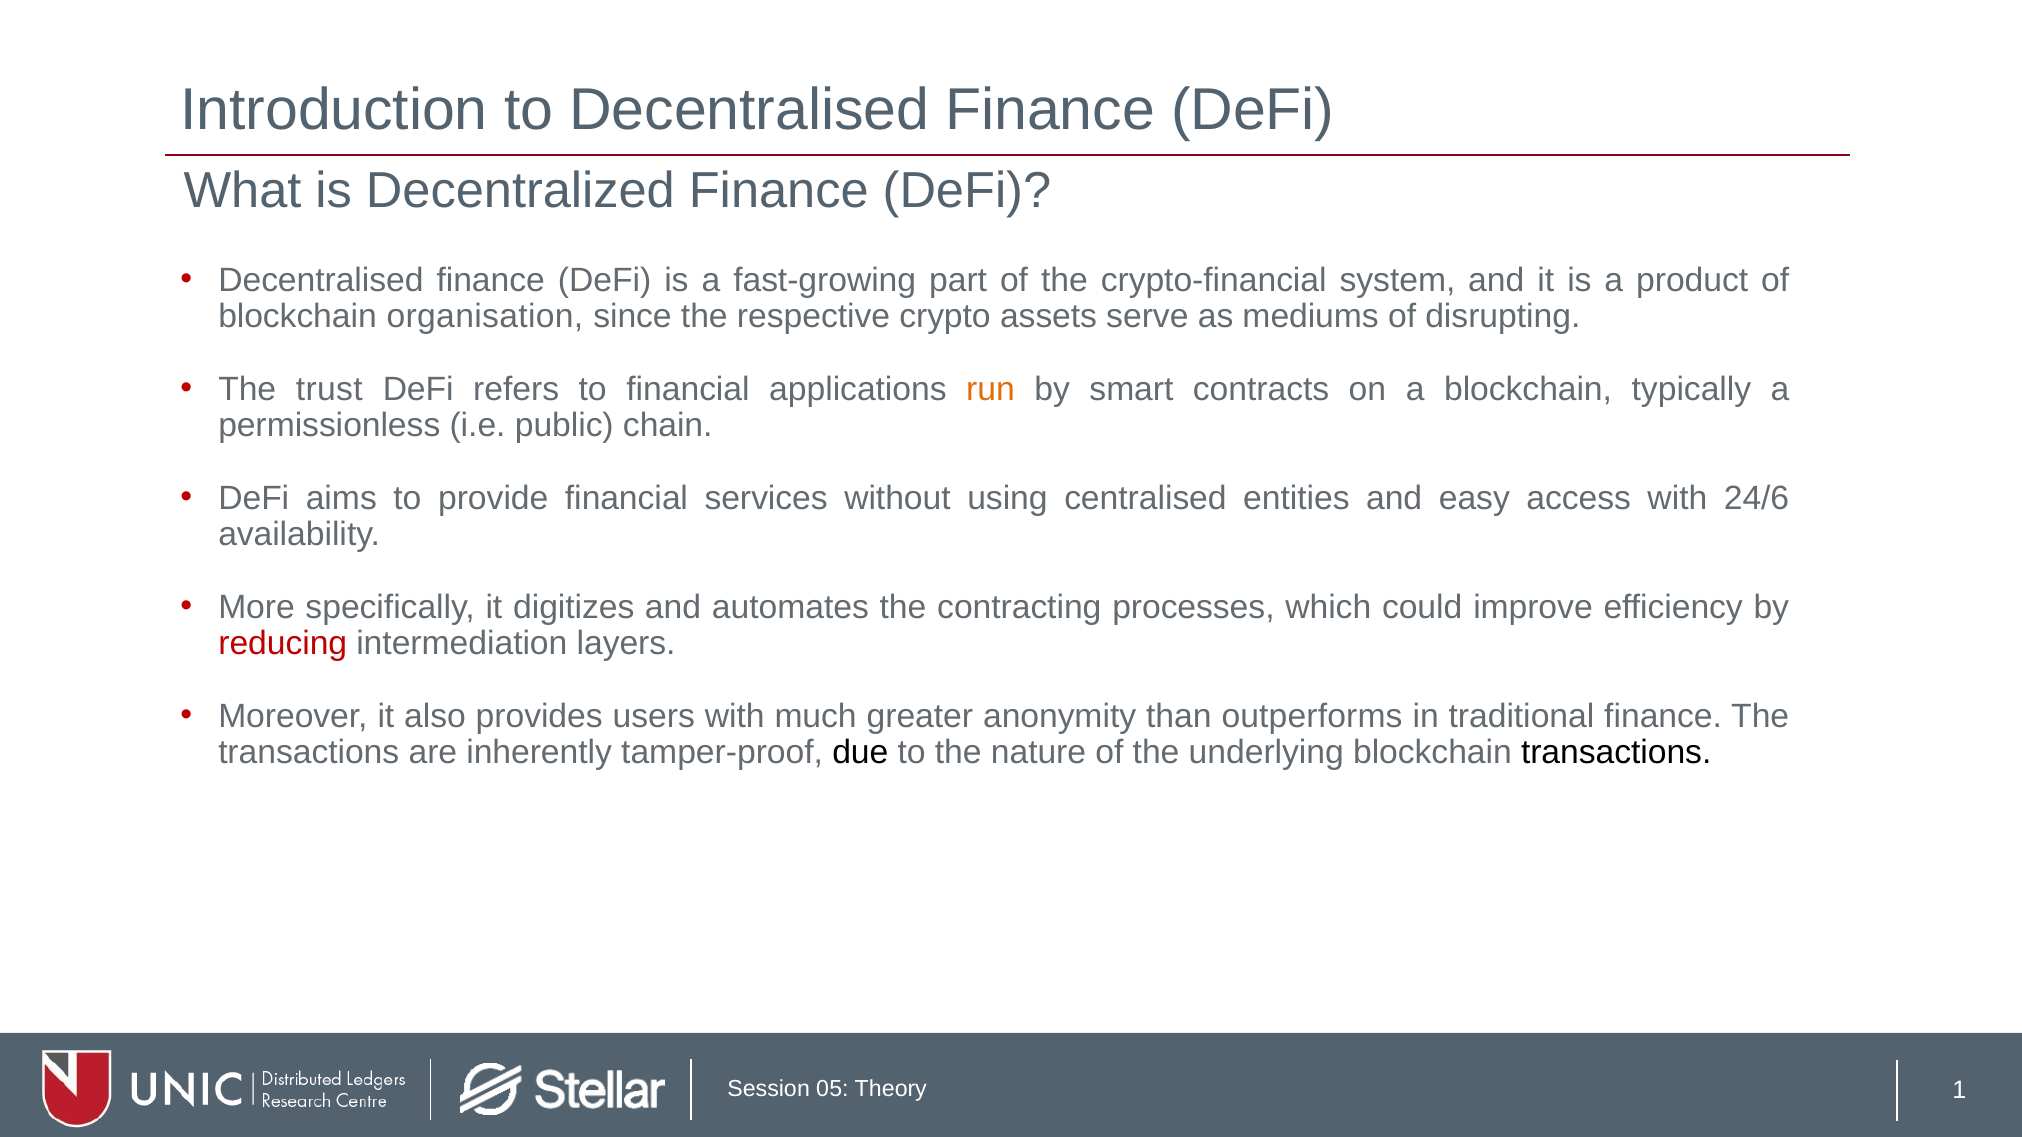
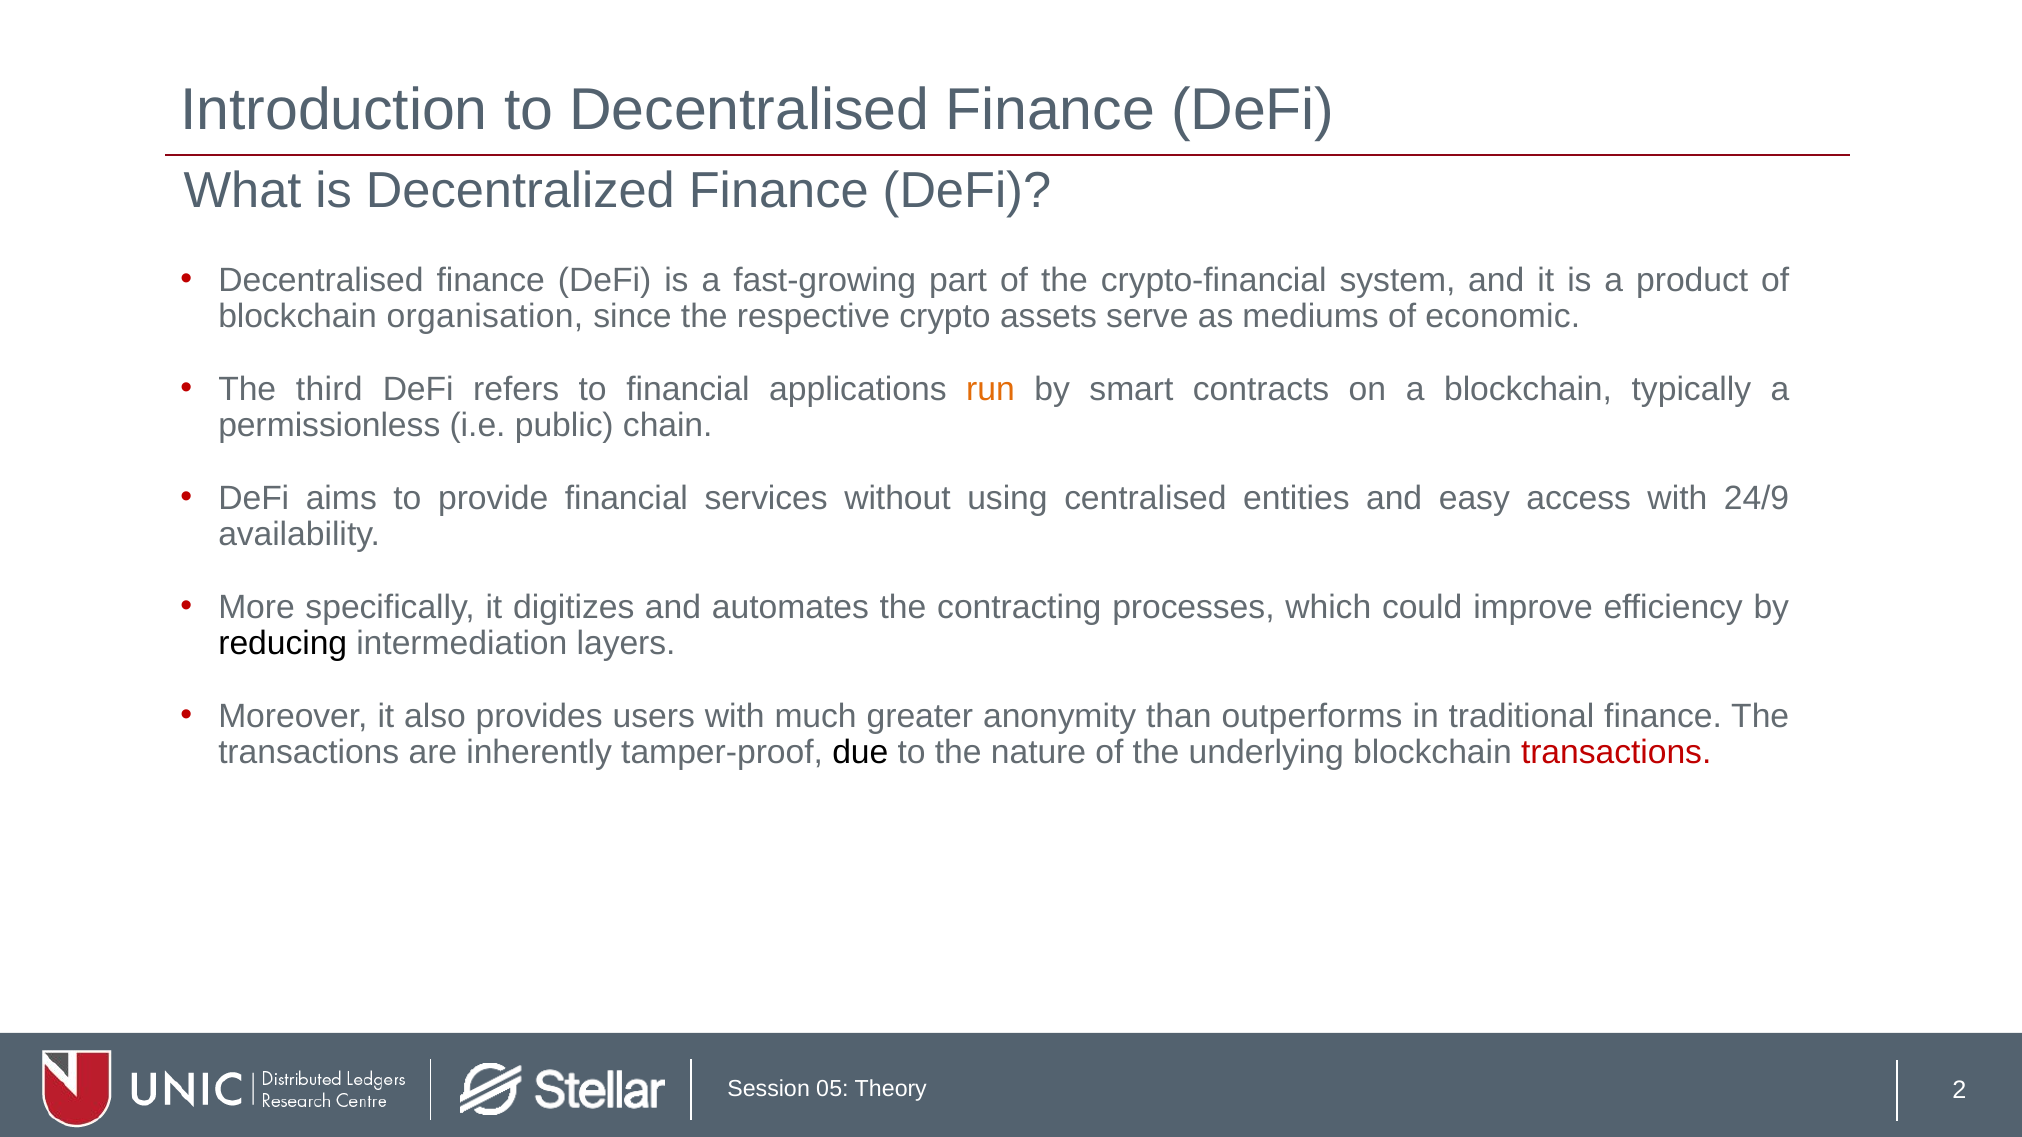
disrupting: disrupting -> economic
trust: trust -> third
24/6: 24/6 -> 24/9
reducing colour: red -> black
transactions at (1616, 753) colour: black -> red
1: 1 -> 2
